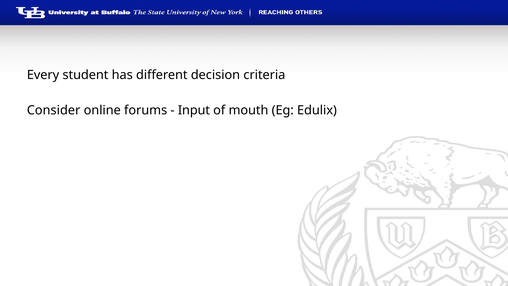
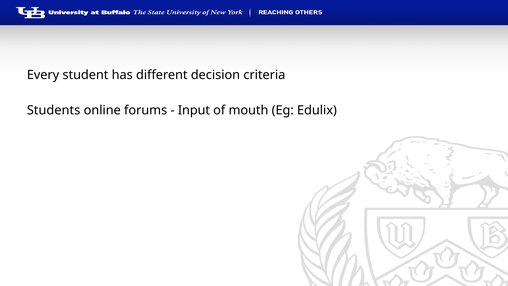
Consider: Consider -> Students
